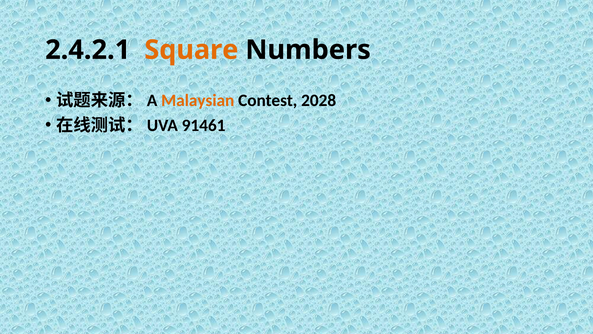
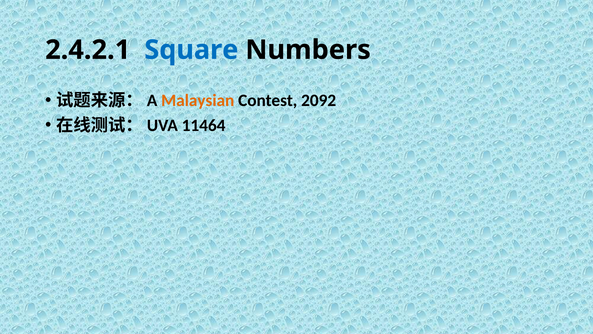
Square colour: orange -> blue
2028: 2028 -> 2092
91461: 91461 -> 11464
